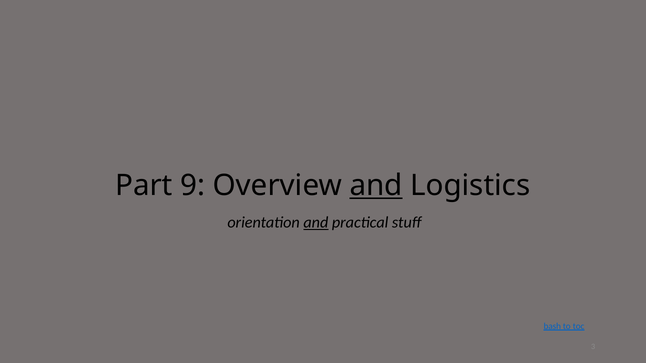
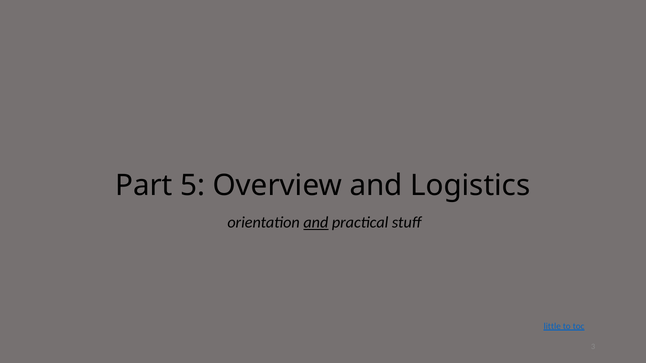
9: 9 -> 5
and at (376, 186) underline: present -> none
bash: bash -> little
